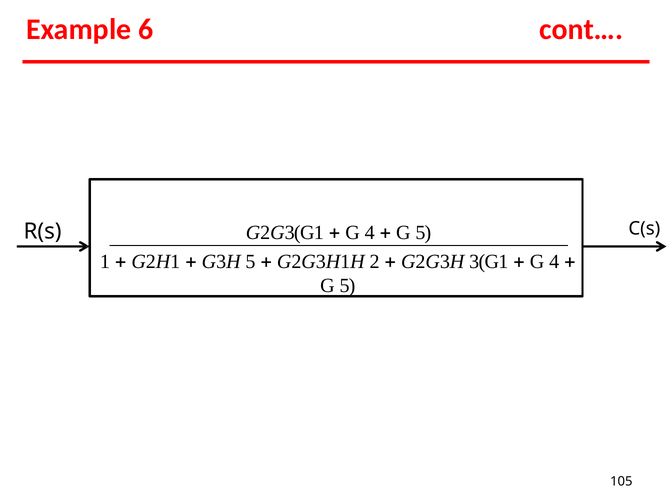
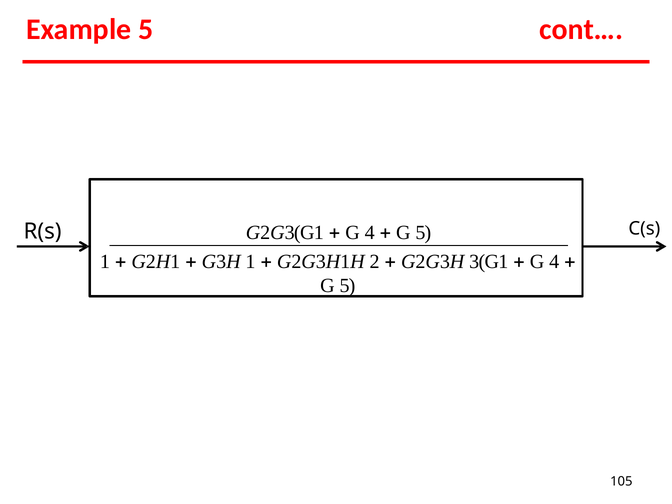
Example 6: 6 -> 5
G3H 5: 5 -> 1
